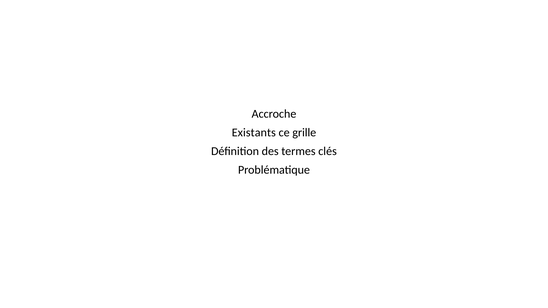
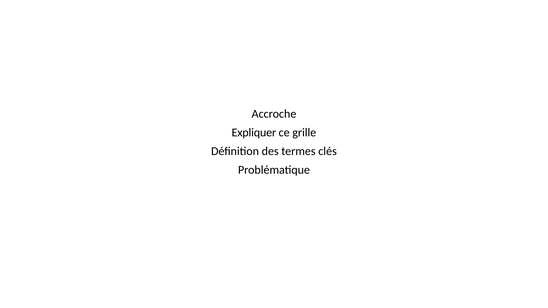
Existants: Existants -> Expliquer
